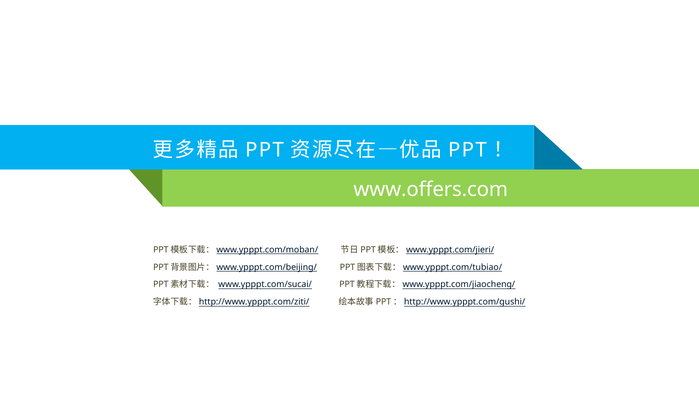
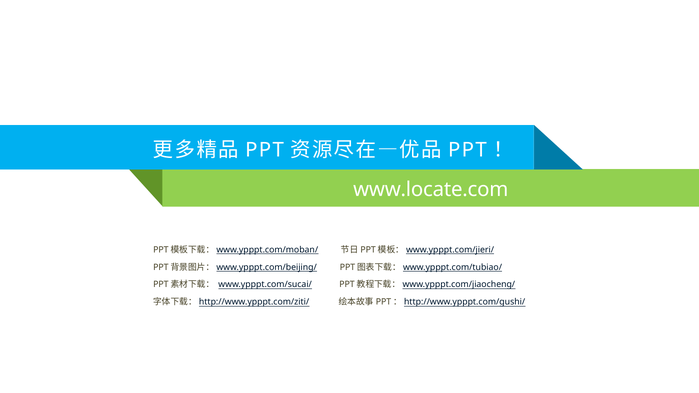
www.offers.com: www.offers.com -> www.locate.com
